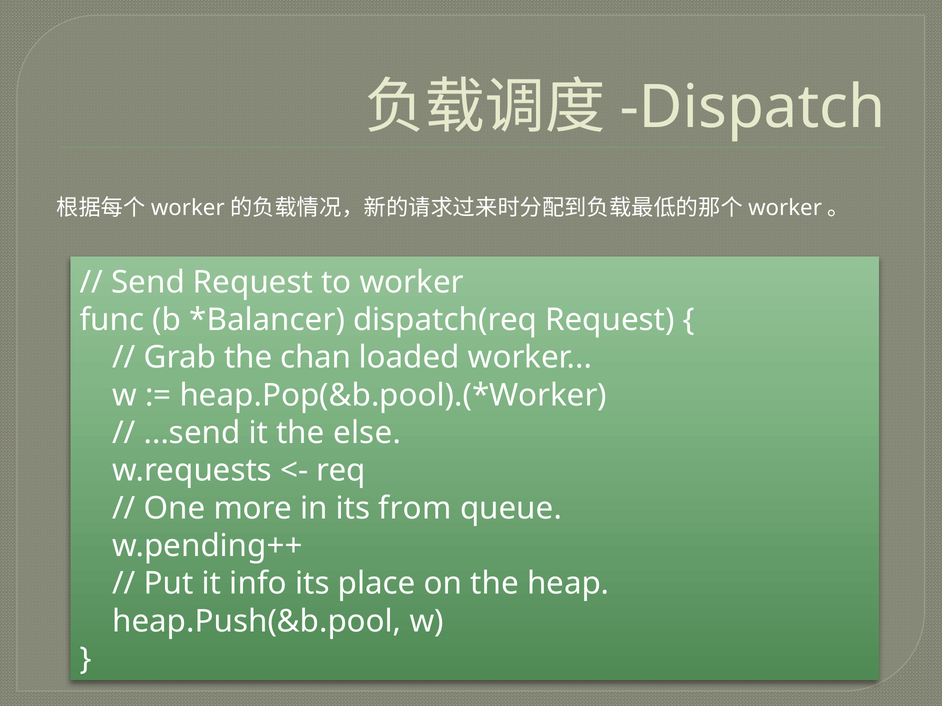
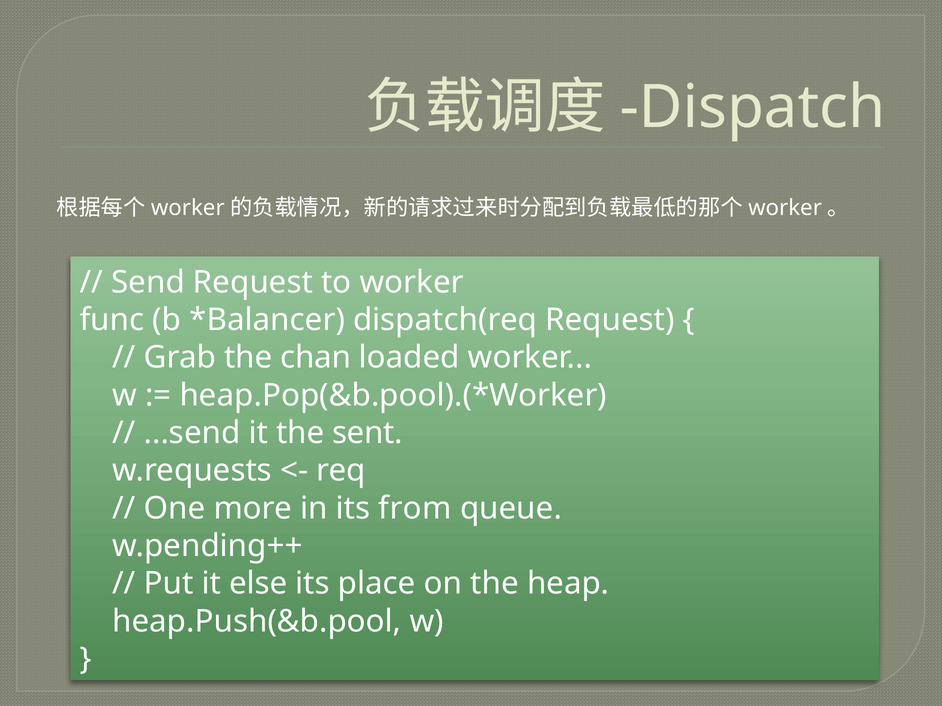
else: else -> sent
info: info -> else
